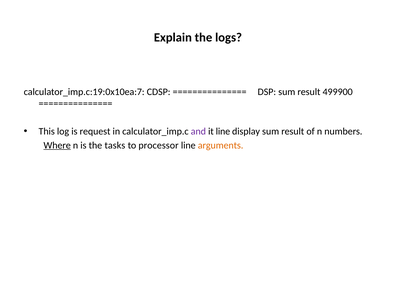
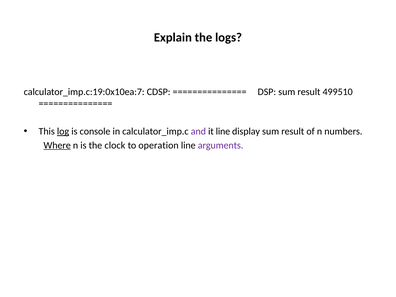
499900: 499900 -> 499510
log underline: none -> present
request: request -> console
tasks: tasks -> clock
processor: processor -> operation
arguments colour: orange -> purple
